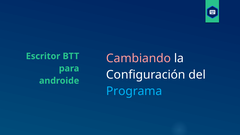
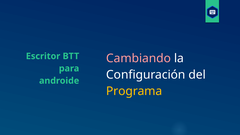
Programa colour: light blue -> yellow
